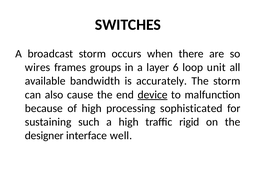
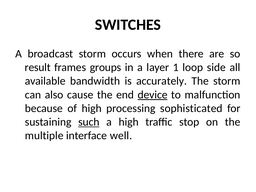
wires: wires -> result
6: 6 -> 1
unit: unit -> side
such underline: none -> present
rigid: rigid -> stop
designer: designer -> multiple
